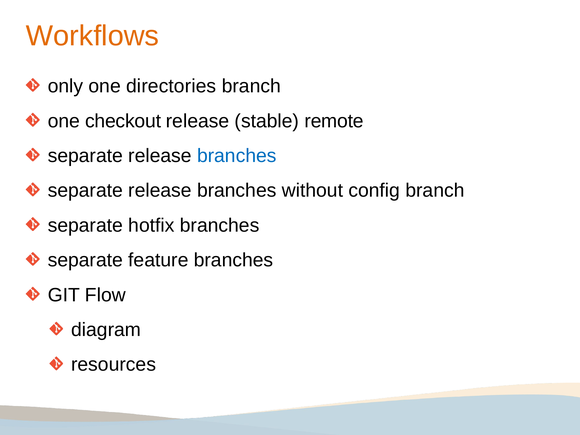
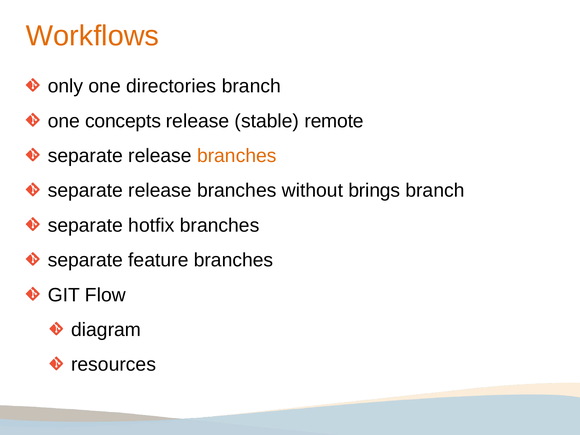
checkout: checkout -> concepts
branches at (237, 156) colour: blue -> orange
config: config -> brings
